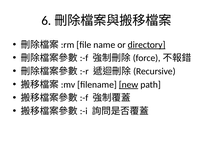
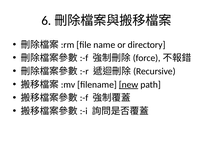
directory underline: present -> none
